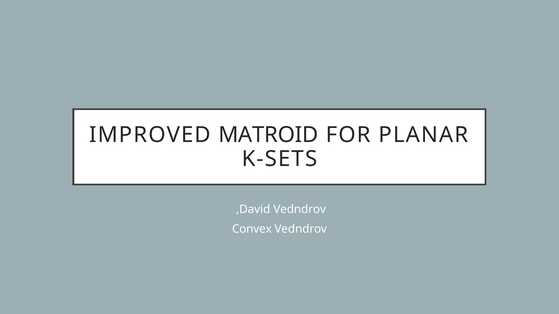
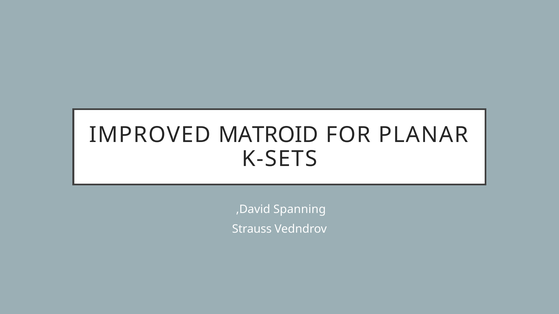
David Vedndrov: Vedndrov -> Spanning
Convex: Convex -> Strauss
